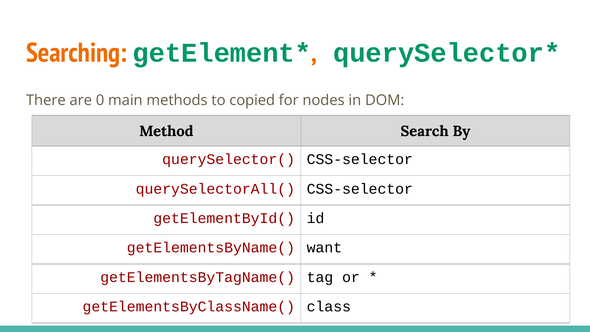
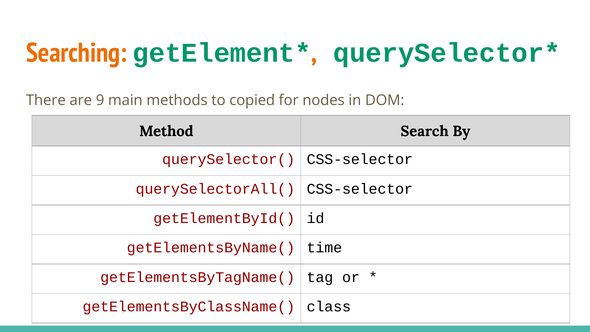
0: 0 -> 9
want: want -> time
